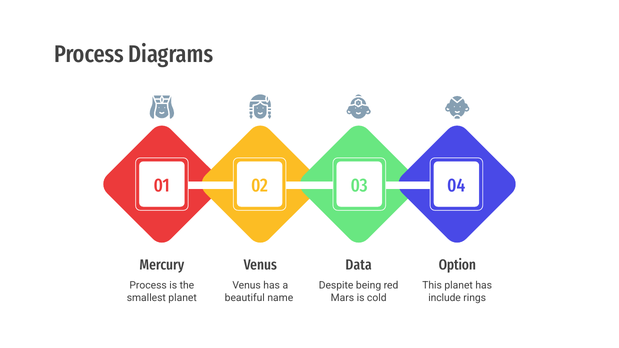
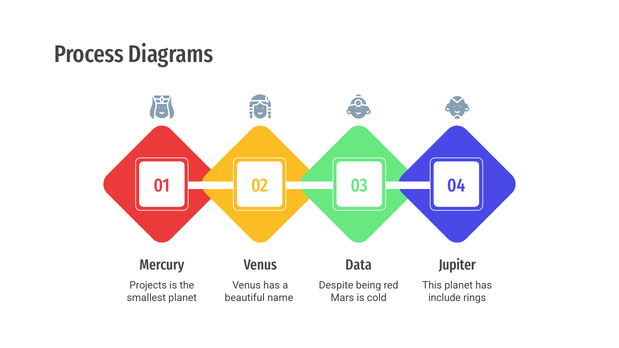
Option: Option -> Jupiter
Process at (148, 286): Process -> Projects
